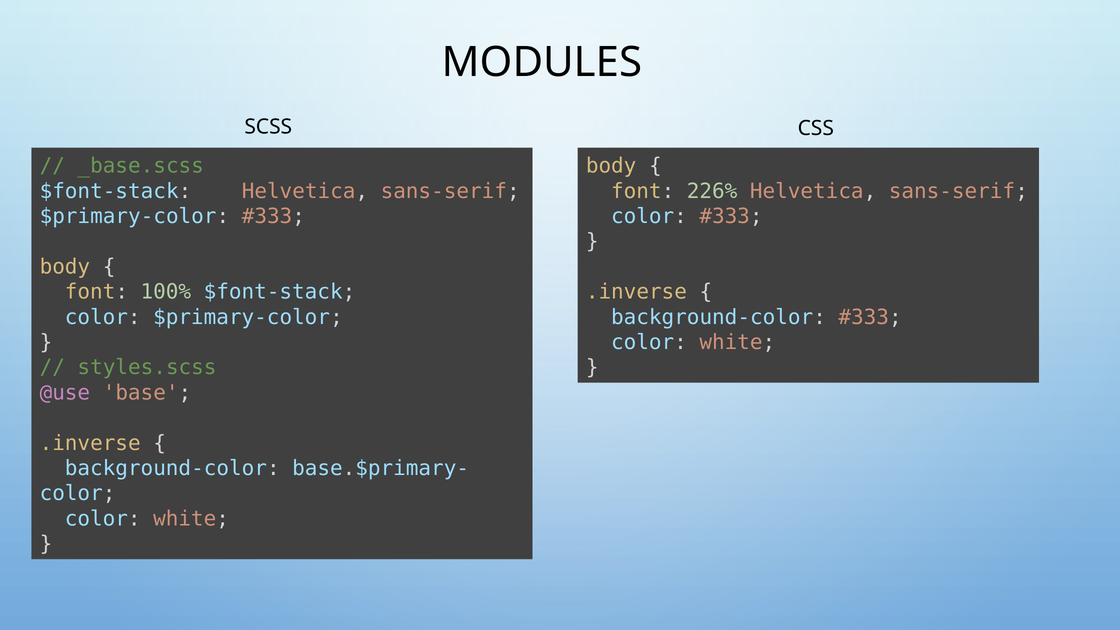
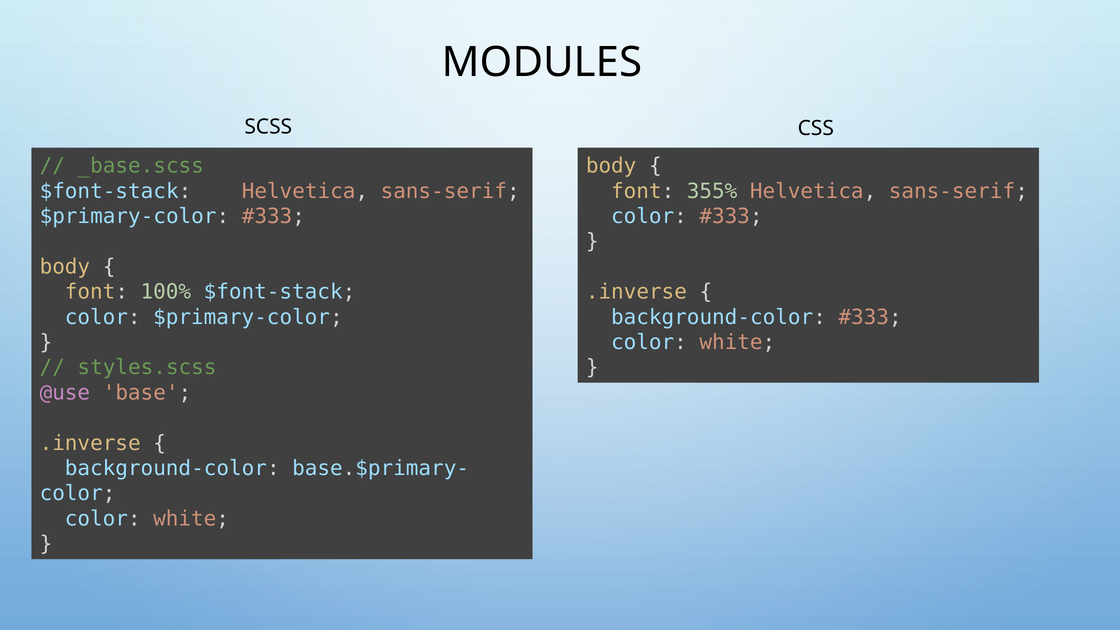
226%: 226% -> 355%
